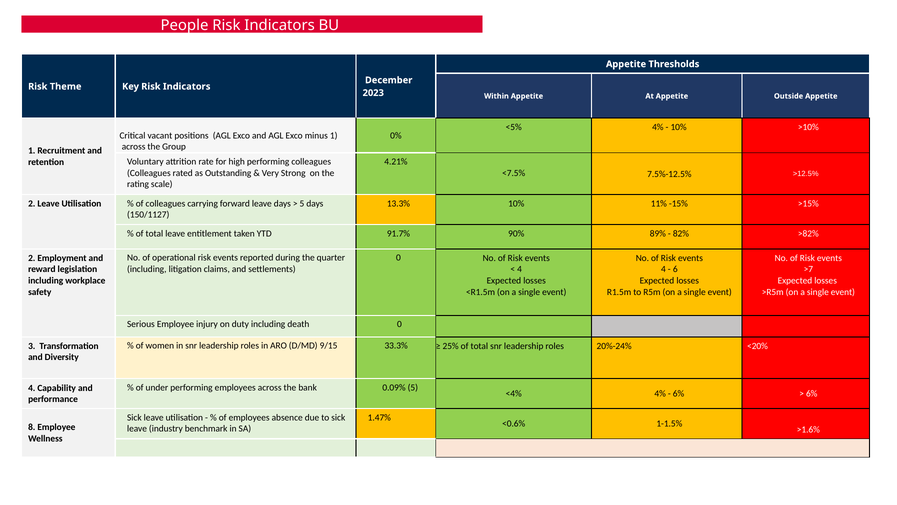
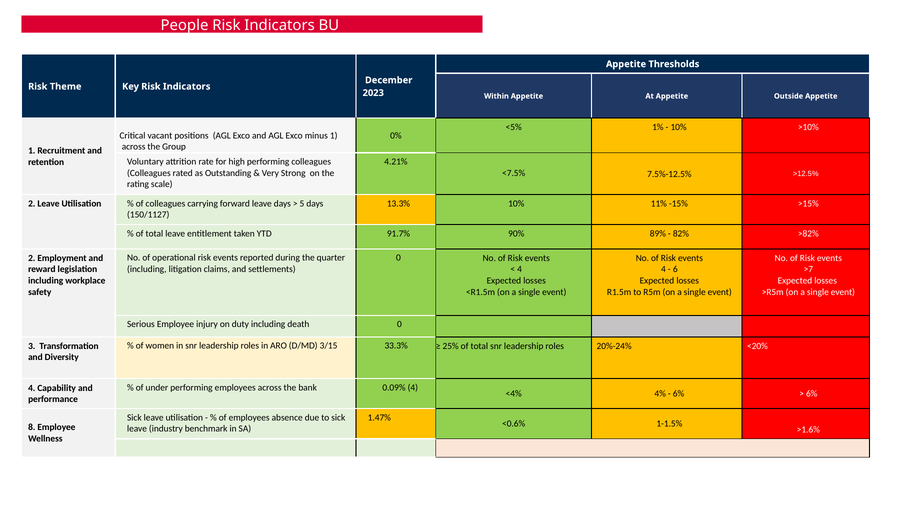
<5% 4%: 4% -> 1%
9/15: 9/15 -> 3/15
0.09% 5: 5 -> 4
